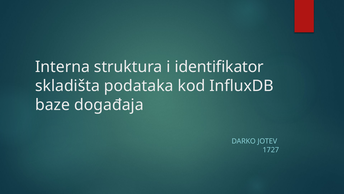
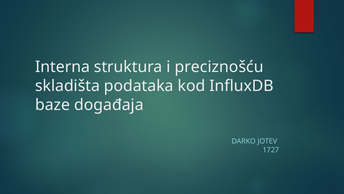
identifikator: identifikator -> preciznošću
